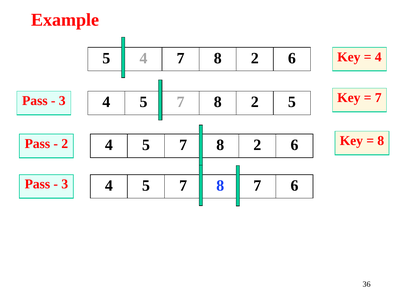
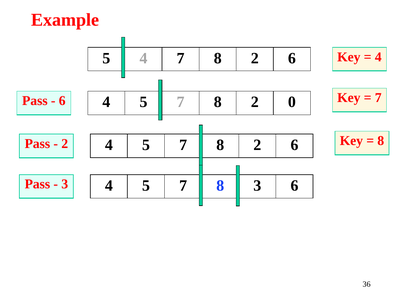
3 at (62, 101): 3 -> 6
2 5: 5 -> 0
8 7: 7 -> 3
